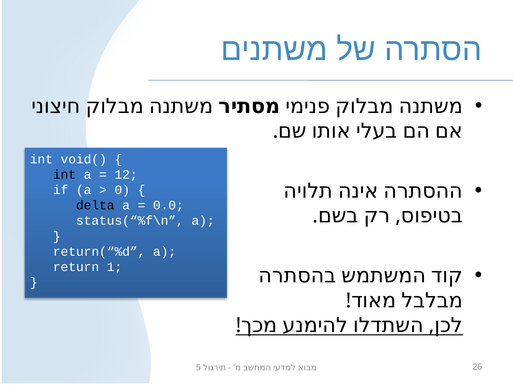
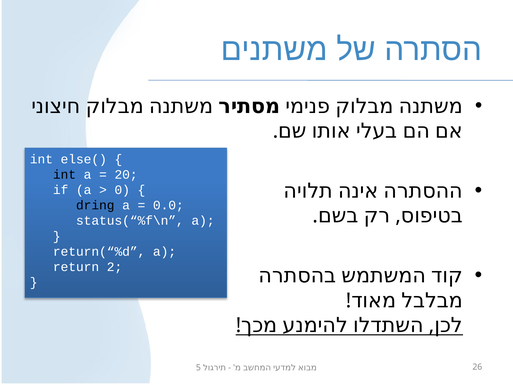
void(: void( -> else(
12: 12 -> 20
delta: delta -> dring
1: 1 -> 2
